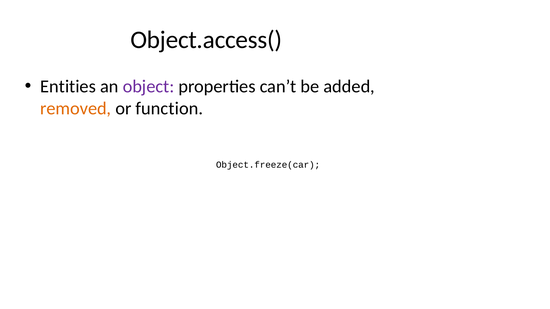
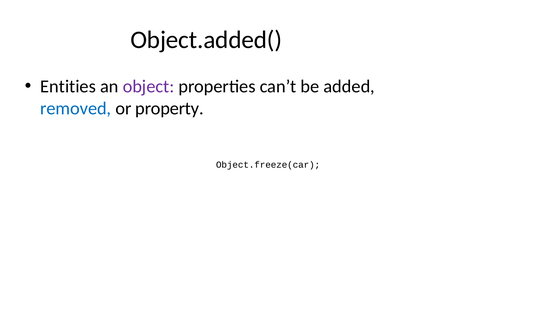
Object.access(: Object.access( -> Object.added(
removed colour: orange -> blue
function: function -> property
